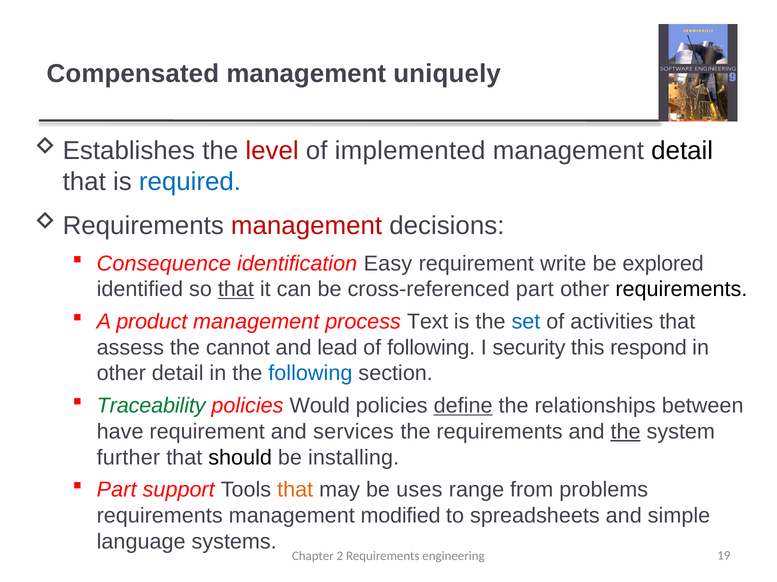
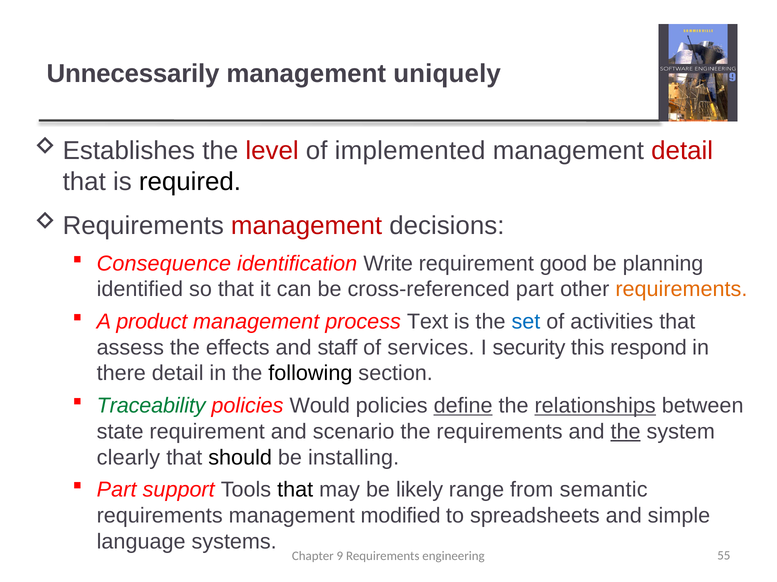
Compensated: Compensated -> Unnecessarily
detail at (682, 151) colour: black -> red
required colour: blue -> black
Easy: Easy -> Write
write: write -> good
explored: explored -> planning
that at (236, 290) underline: present -> none
requirements at (681, 290) colour: black -> orange
cannot: cannot -> effects
lead: lead -> staff
of following: following -> services
other at (121, 374): other -> there
following at (310, 374) colour: blue -> black
relationships underline: none -> present
have: have -> state
services: services -> scenario
further: further -> clearly
that at (295, 490) colour: orange -> black
uses: uses -> likely
problems: problems -> semantic
2: 2 -> 9
19: 19 -> 55
